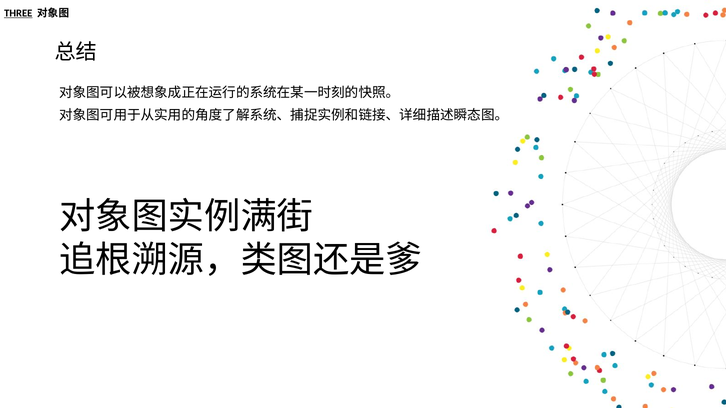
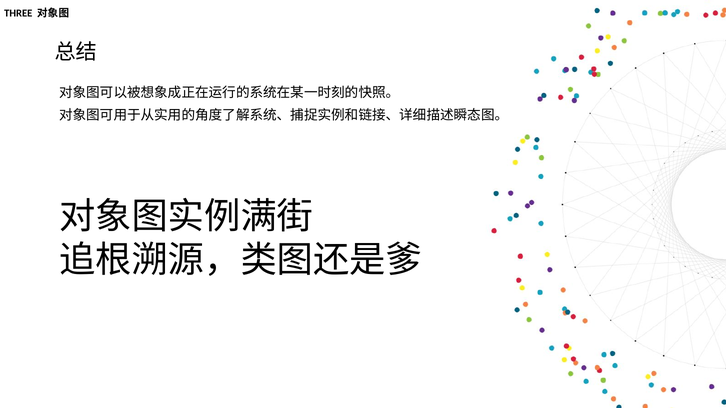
THREE underline: present -> none
